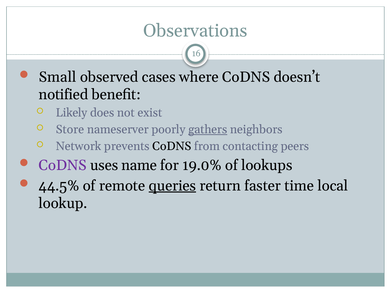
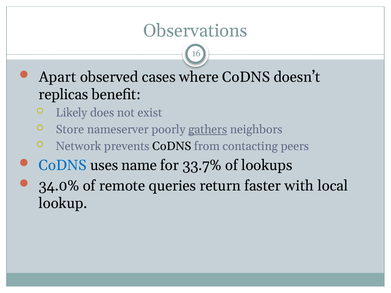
Small: Small -> Apart
notified: notified -> replicas
CoDNS at (63, 165) colour: purple -> blue
19.0%: 19.0% -> 33.7%
44.5%: 44.5% -> 34.0%
queries underline: present -> none
time: time -> with
